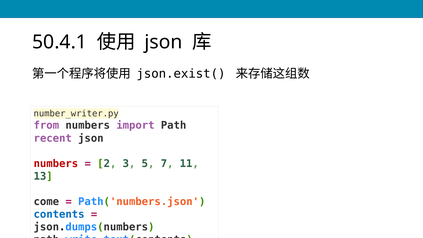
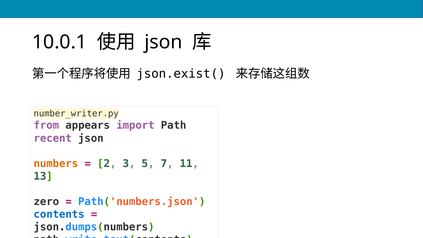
50.4.1: 50.4.1 -> 10.0.1
from numbers: numbers -> appears
numbers at (56, 164) colour: red -> orange
come: come -> zero
